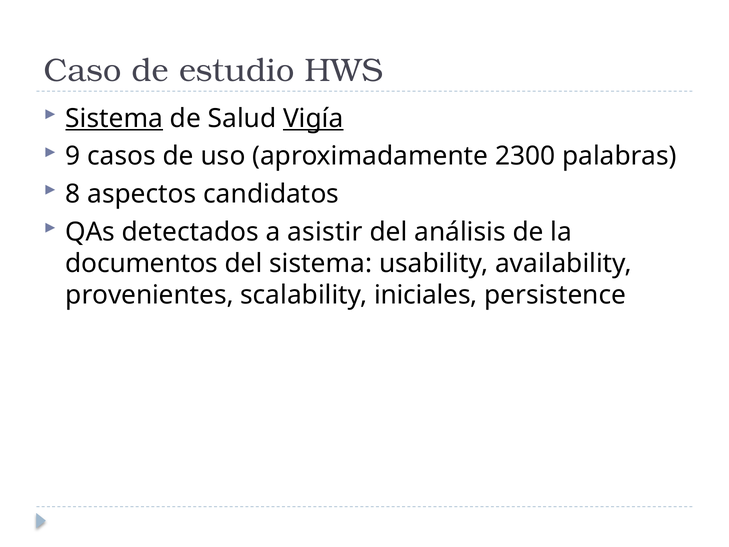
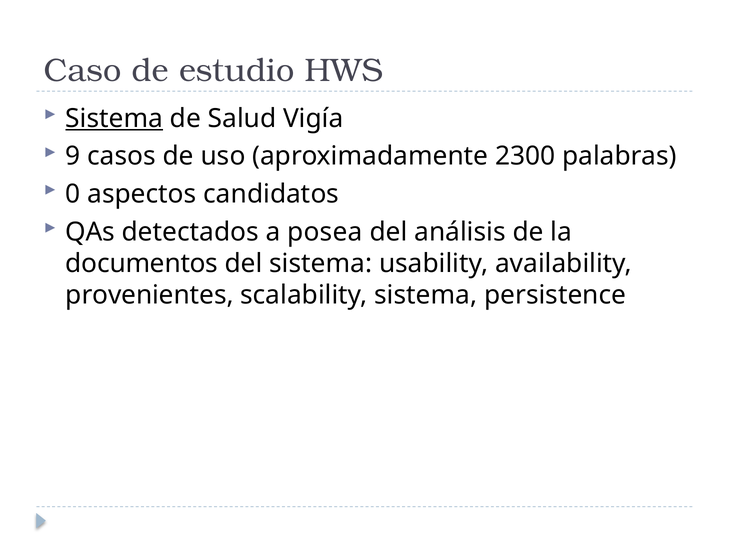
Vigía underline: present -> none
8: 8 -> 0
asistir: asistir -> posea
scalability iniciales: iniciales -> sistema
